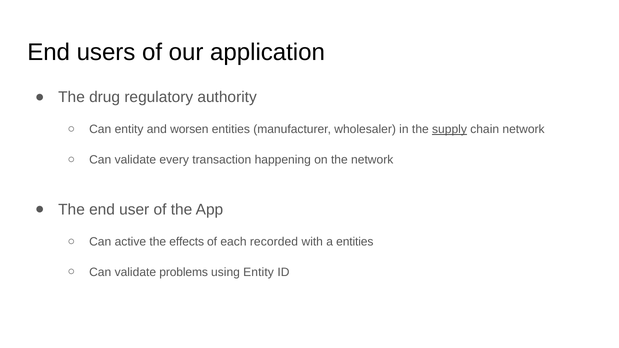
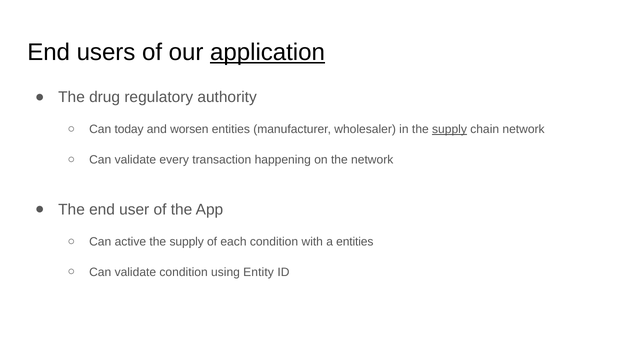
application underline: none -> present
Can entity: entity -> today
effects at (187, 242): effects -> supply
each recorded: recorded -> condition
validate problems: problems -> condition
